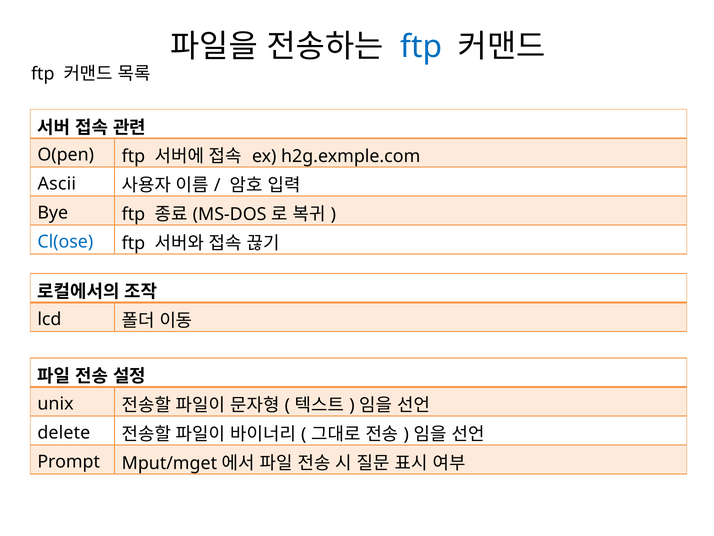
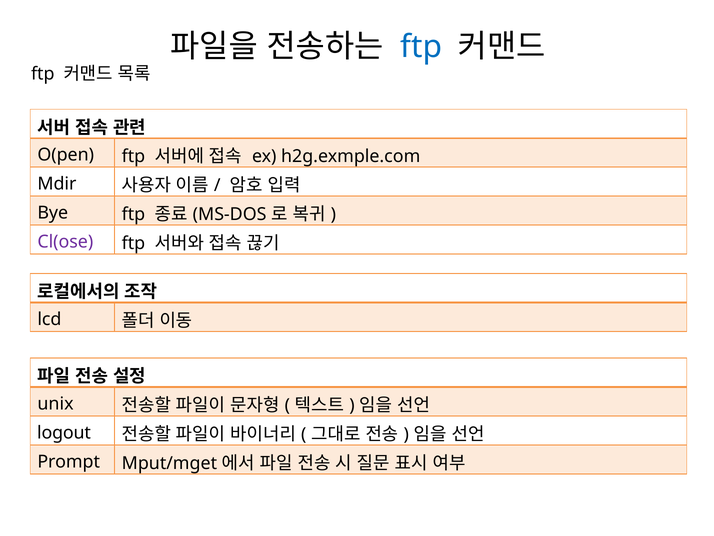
Ascii: Ascii -> Mdir
Cl(ose colour: blue -> purple
delete: delete -> logout
